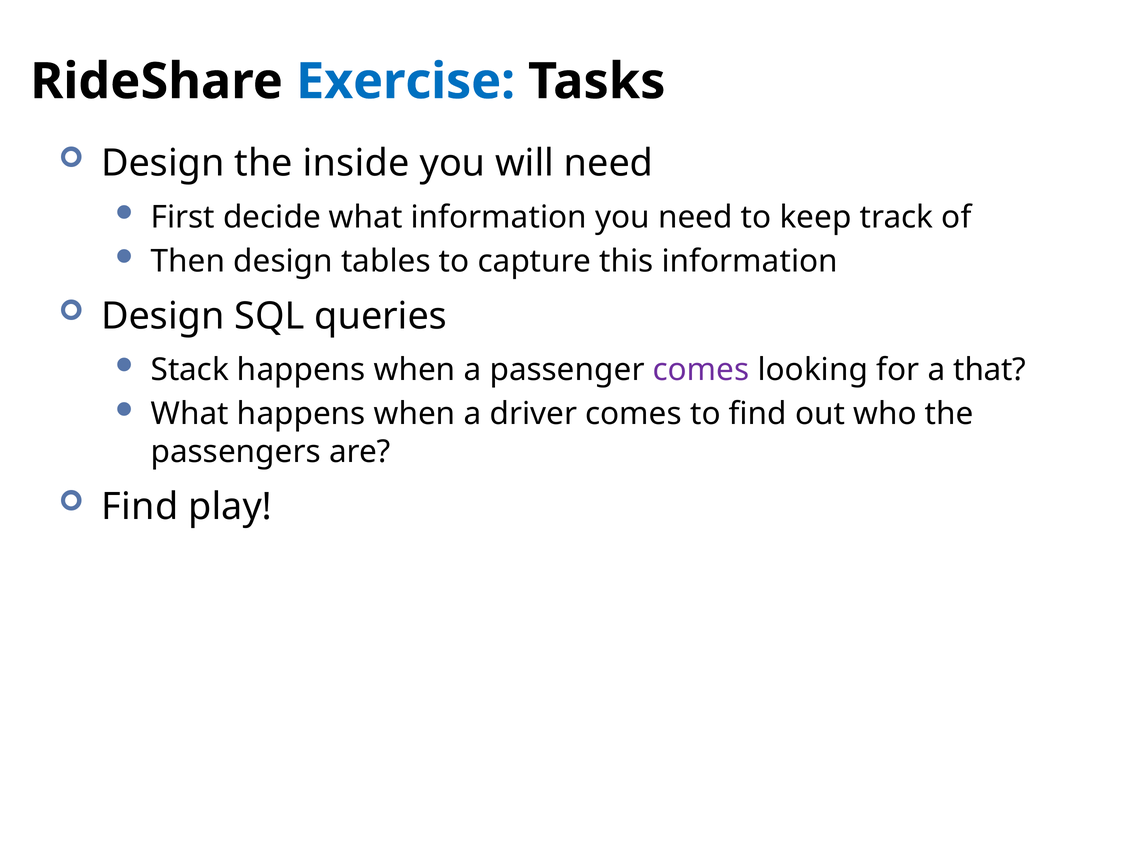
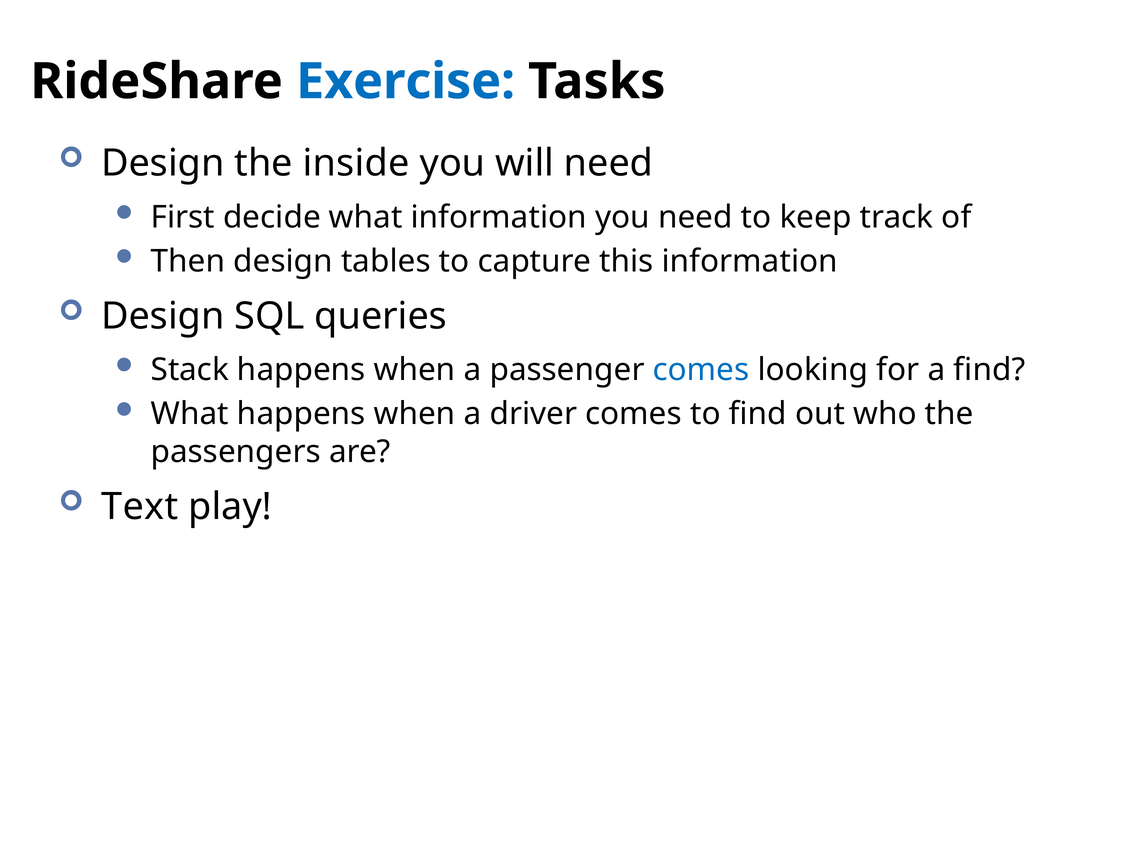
comes at (701, 370) colour: purple -> blue
a that: that -> find
Find at (140, 507): Find -> Text
